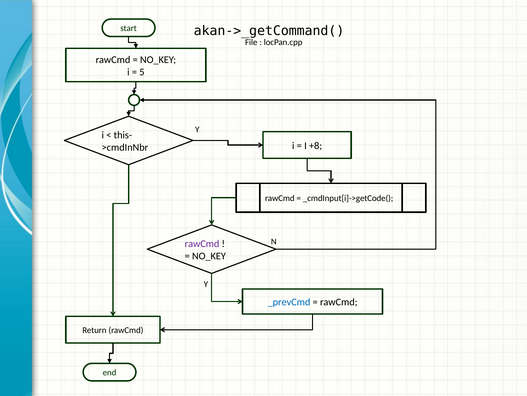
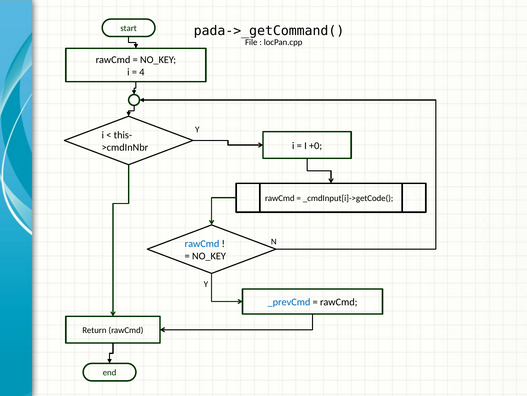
akan->_getCommand(: akan->_getCommand( -> pada->_getCommand(
5: 5 -> 4
+8: +8 -> +0
rawCmd at (202, 243) colour: purple -> blue
